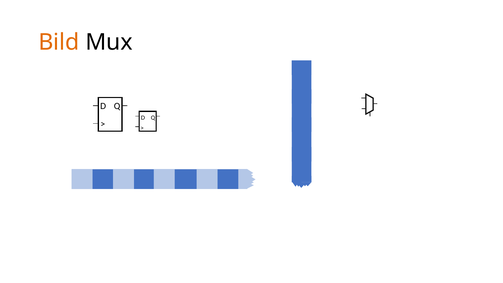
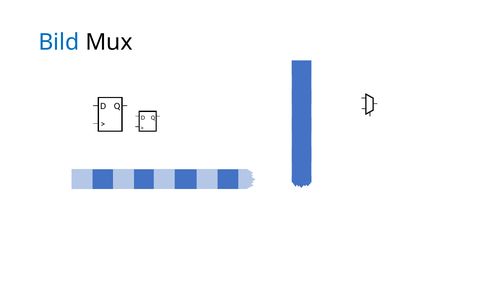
Bild colour: orange -> blue
